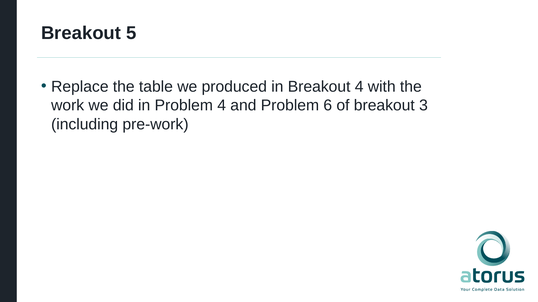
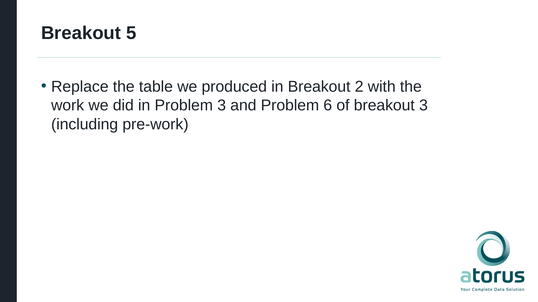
Breakout 4: 4 -> 2
Problem 4: 4 -> 3
